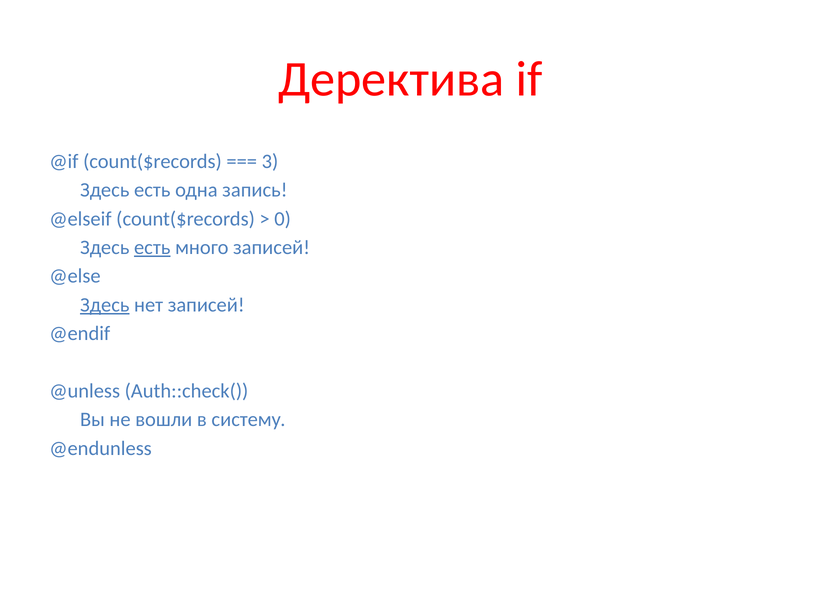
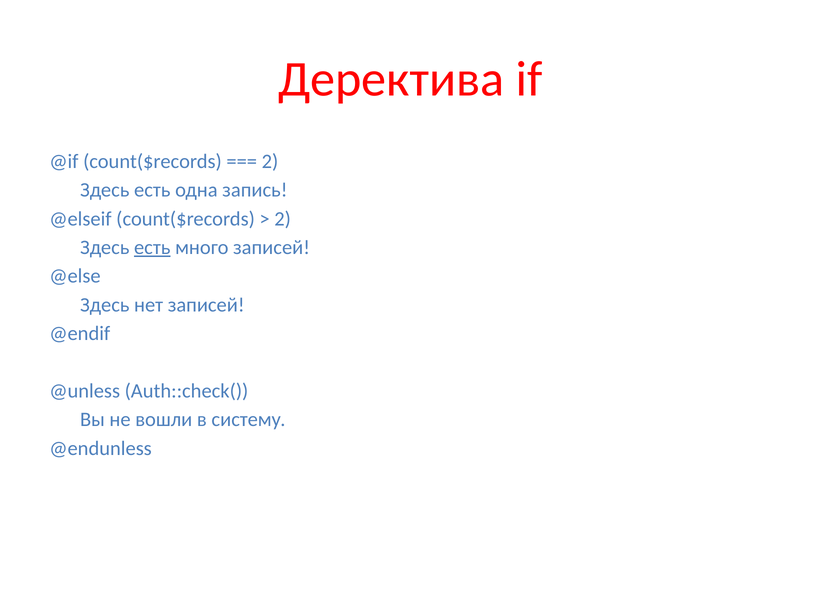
3 at (270, 162): 3 -> 2
0 at (283, 219): 0 -> 2
Здесь at (105, 305) underline: present -> none
